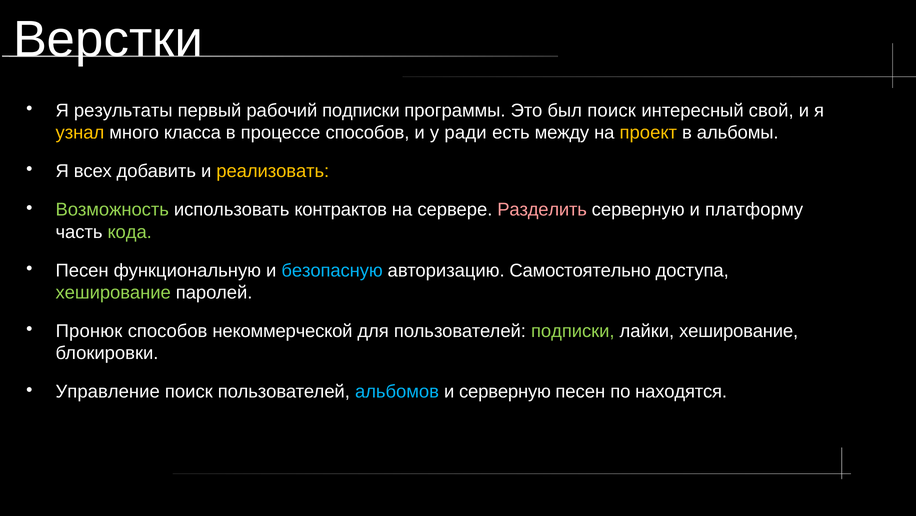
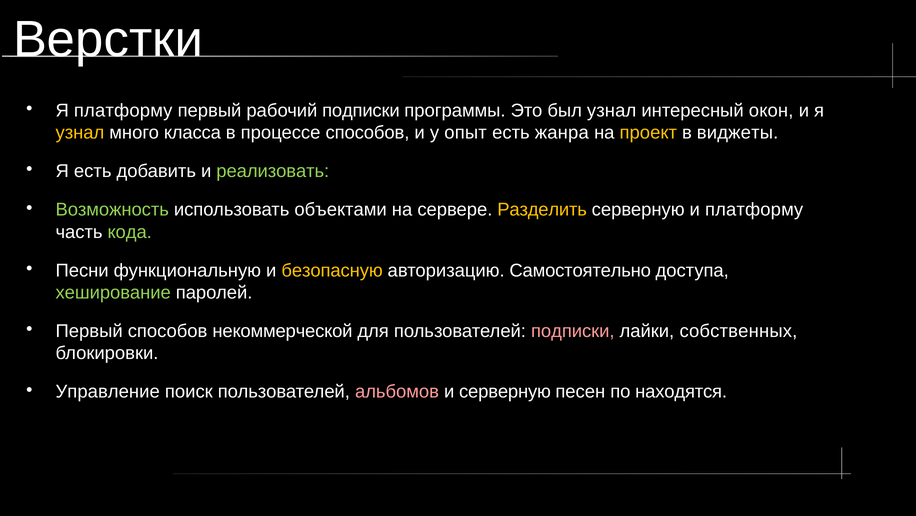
Я результаты: результаты -> платформу
был поиск: поиск -> узнал
свой: свой -> окон
ради: ради -> опыт
между: между -> жанра
альбомы: альбомы -> виджеты
Я всех: всех -> есть
реализовать colour: yellow -> light green
контрактов: контрактов -> объектами
Разделить colour: pink -> yellow
Песен at (82, 270): Песен -> Песни
безопасную colour: light blue -> yellow
Пронюк at (89, 331): Пронюк -> Первый
подписки at (573, 331) colour: light green -> pink
лайки хеширование: хеширование -> собственных
альбомов colour: light blue -> pink
